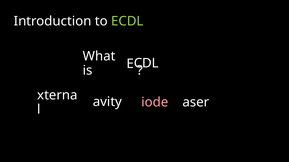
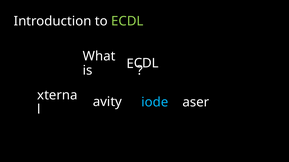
iode colour: pink -> light blue
